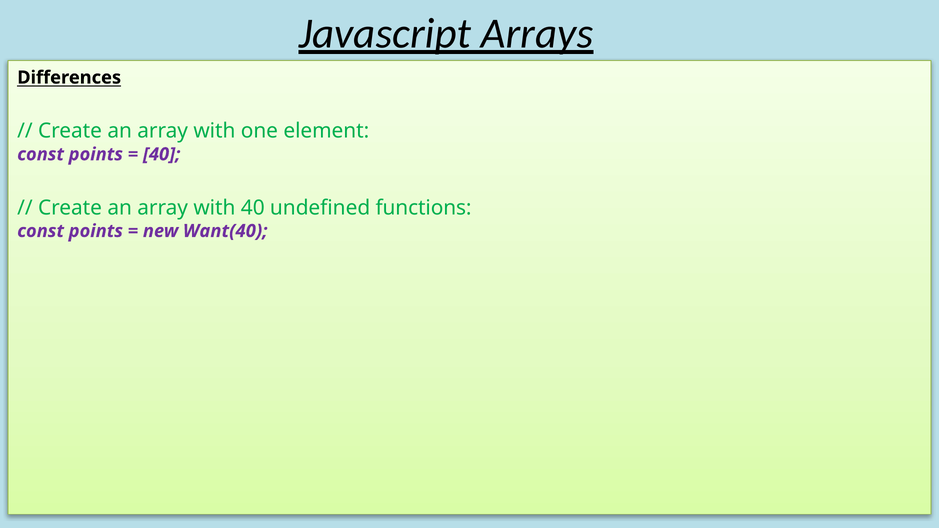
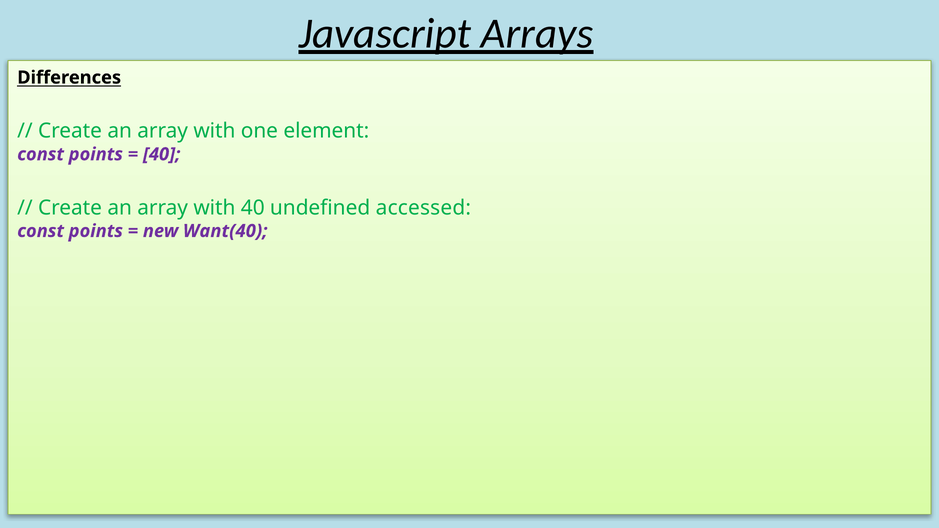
functions: functions -> accessed
